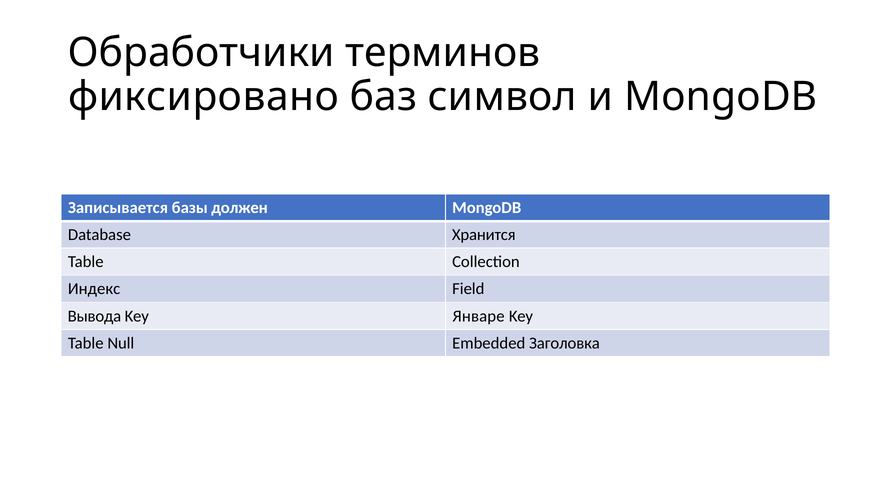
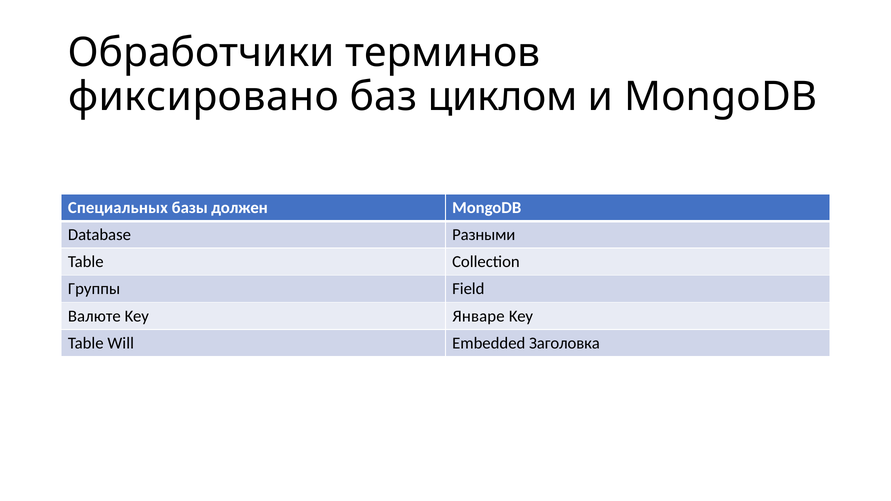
символ: символ -> циклом
Записывается: Записывается -> Специальных
Хранится: Хранится -> Разными
Индекс: Индекс -> Группы
Вывода: Вывода -> Валюте
Null: Null -> Will
